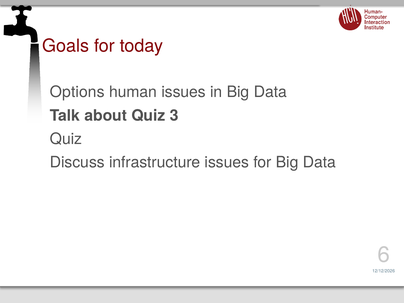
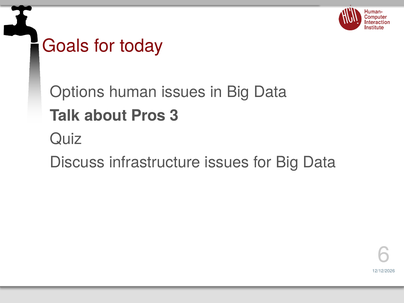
about Quiz: Quiz -> Pros
